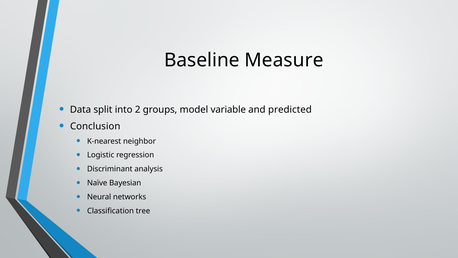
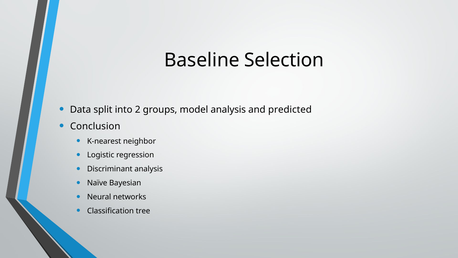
Measure: Measure -> Selection
model variable: variable -> analysis
